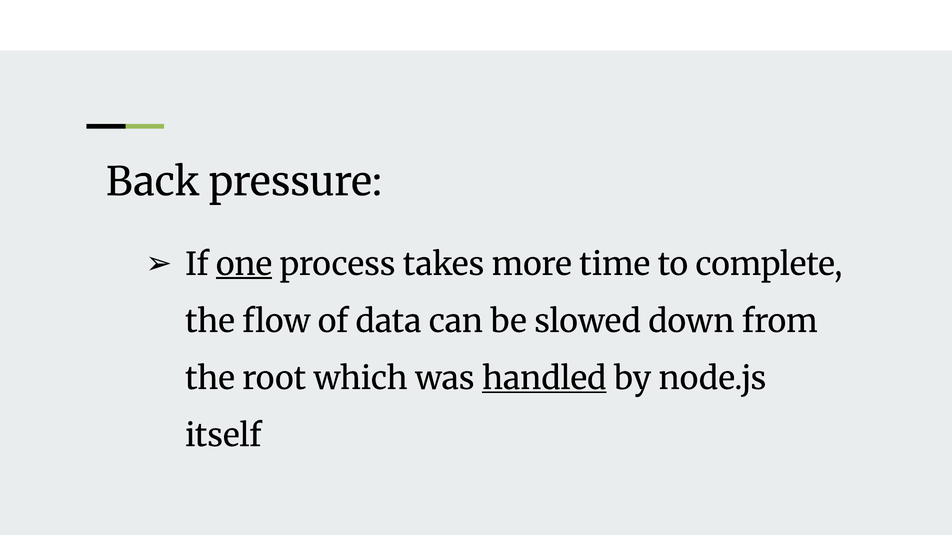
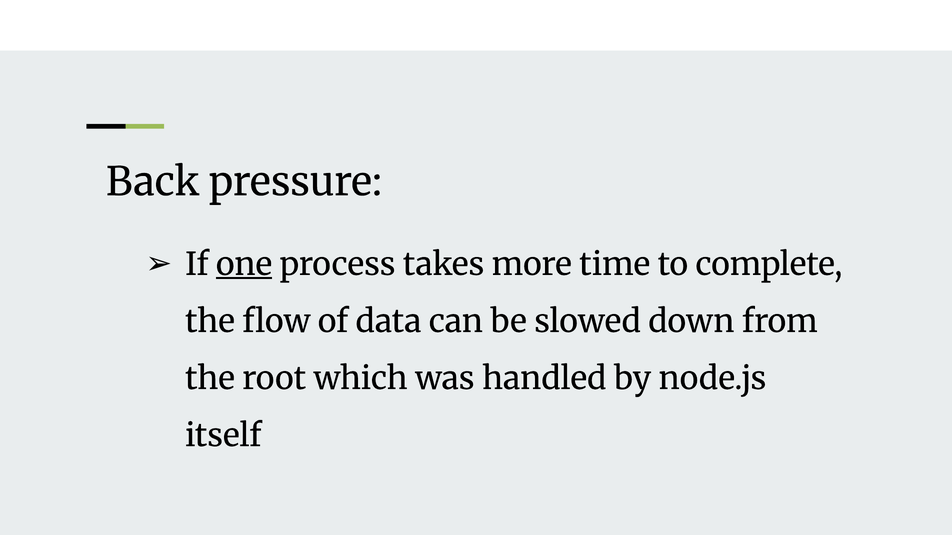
handled underline: present -> none
